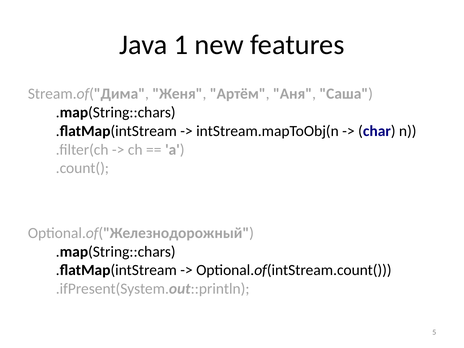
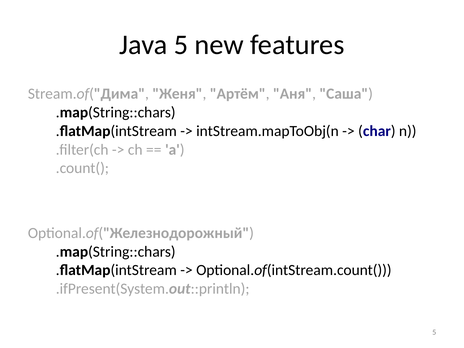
Java 1: 1 -> 5
